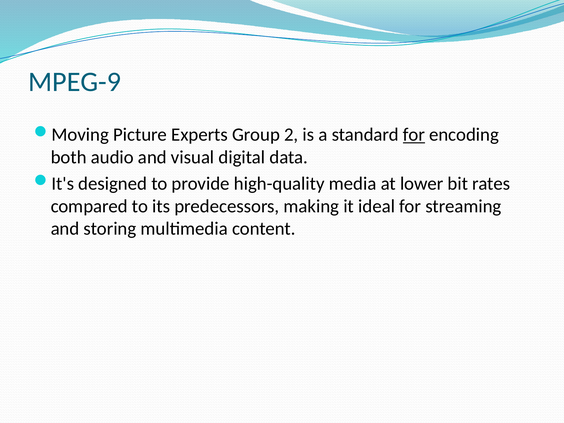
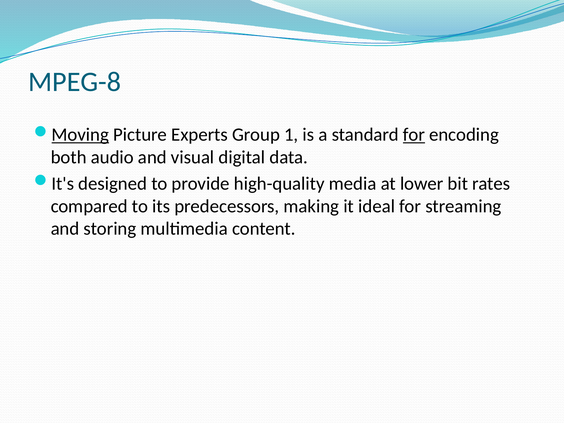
MPEG-9: MPEG-9 -> MPEG-8
Moving underline: none -> present
2: 2 -> 1
